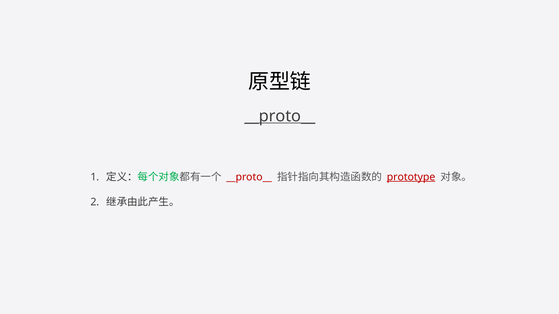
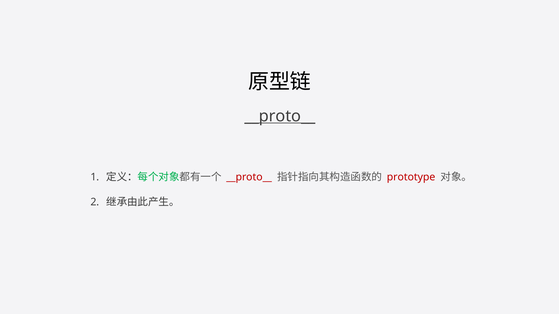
prototype underline: present -> none
